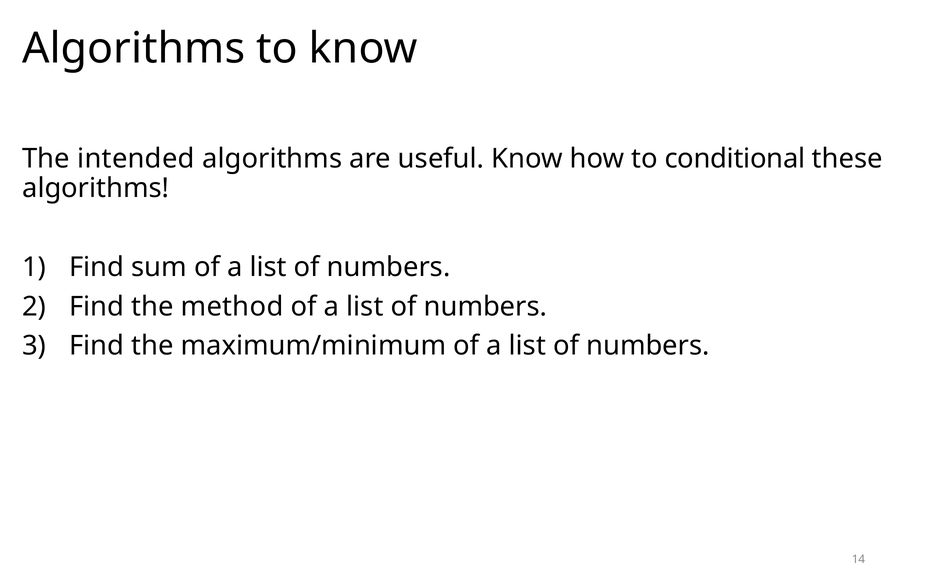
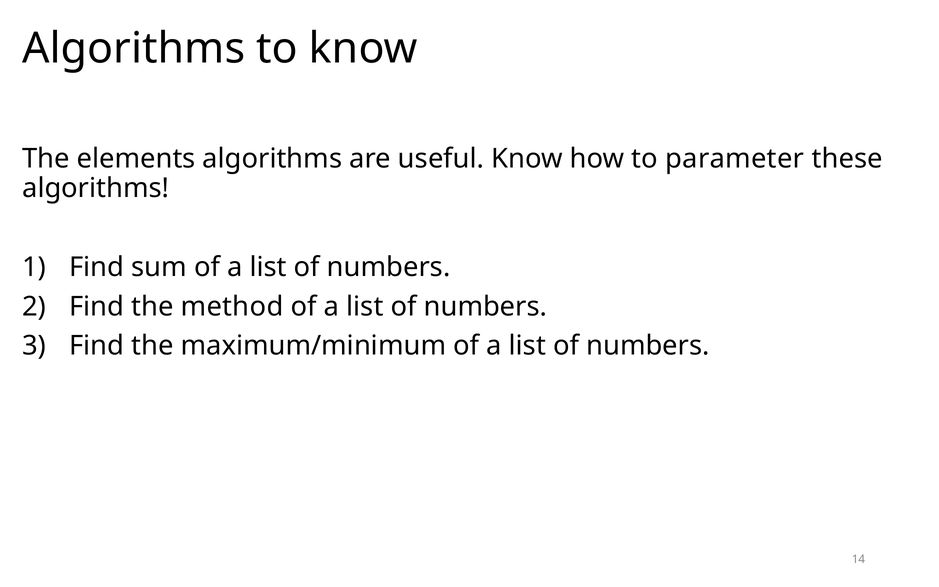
intended: intended -> elements
conditional: conditional -> parameter
